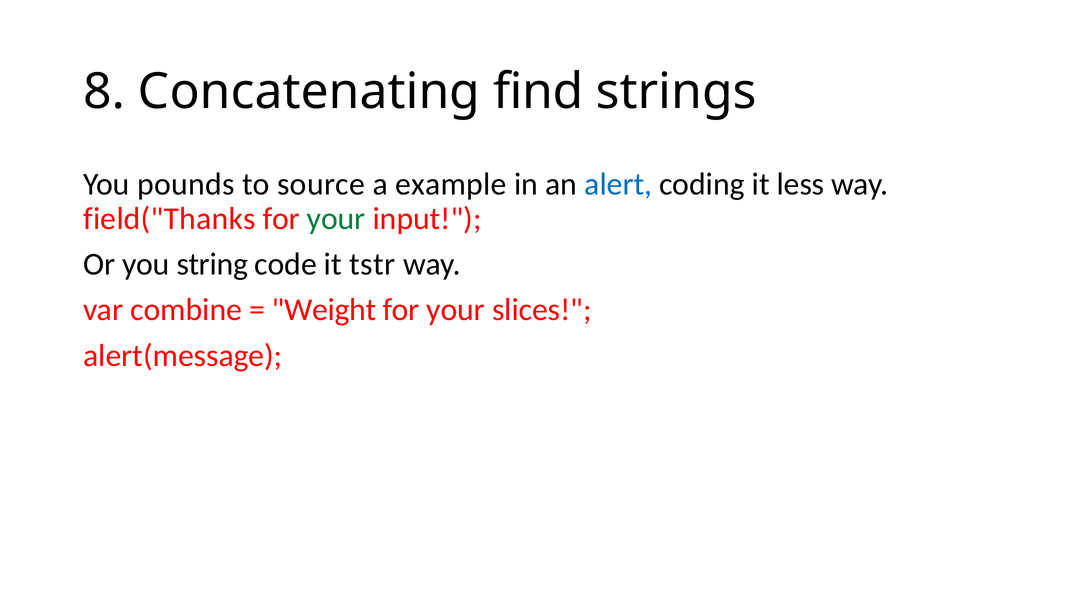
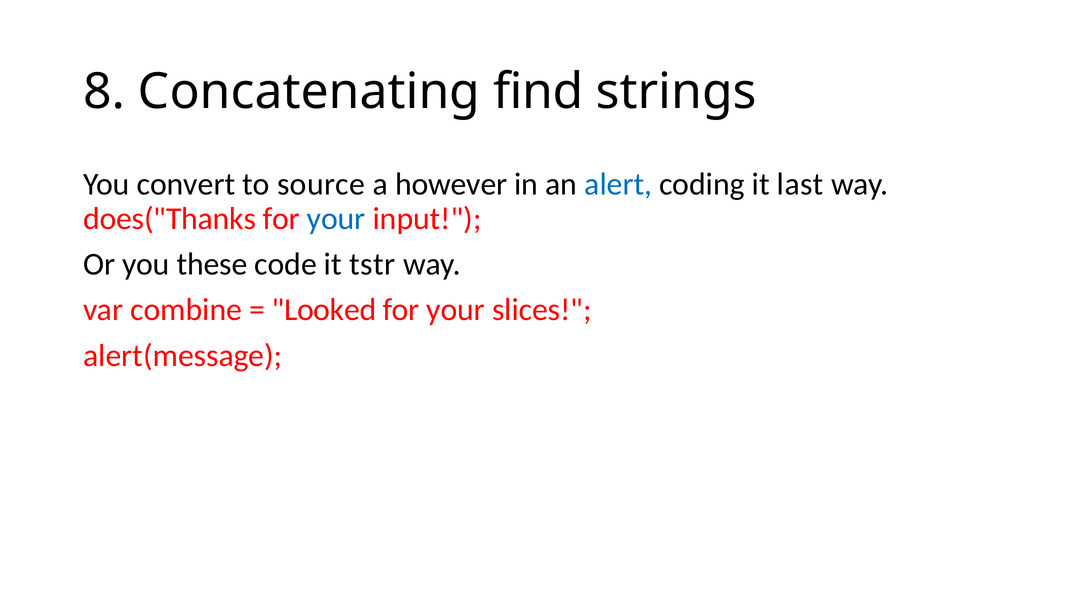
pounds: pounds -> convert
example: example -> however
less: less -> last
field("Thanks: field("Thanks -> does("Thanks
your at (336, 219) colour: green -> blue
string: string -> these
Weight: Weight -> Looked
